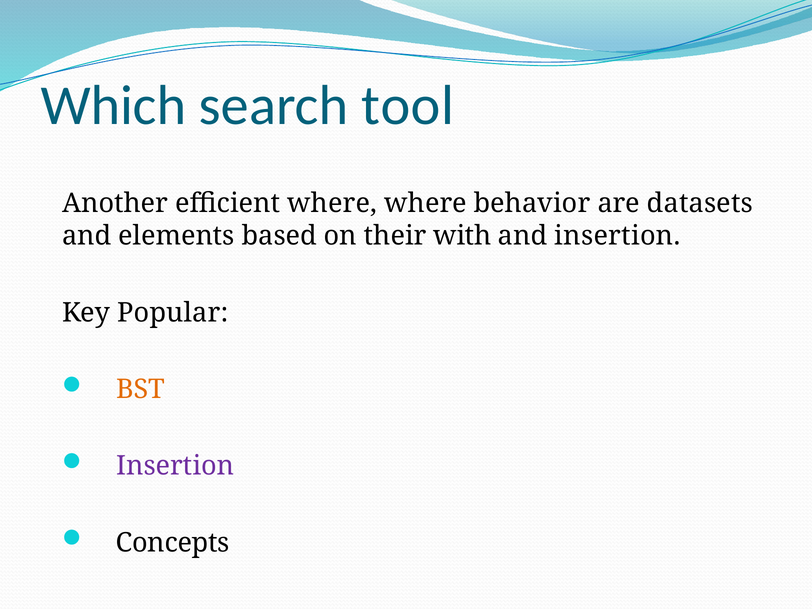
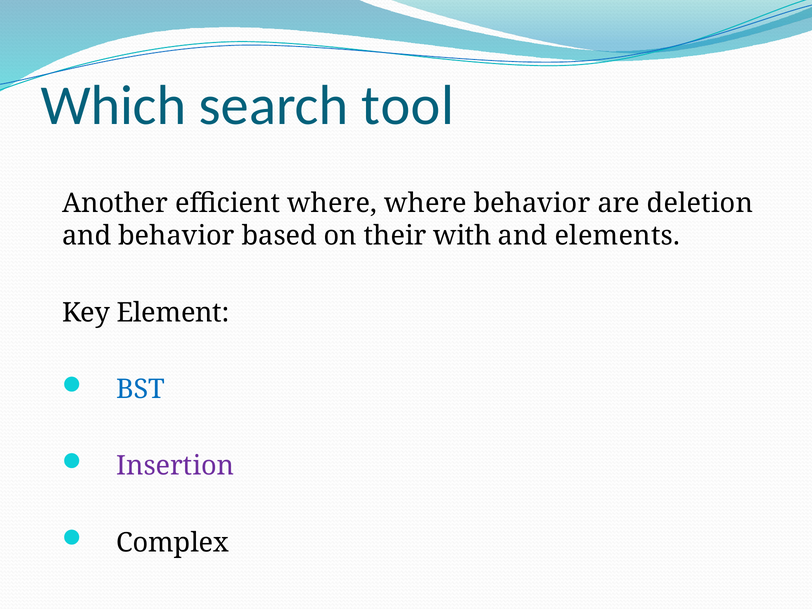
datasets: datasets -> deletion
and elements: elements -> behavior
and insertion: insertion -> elements
Popular: Popular -> Element
BST colour: orange -> blue
Concepts: Concepts -> Complex
